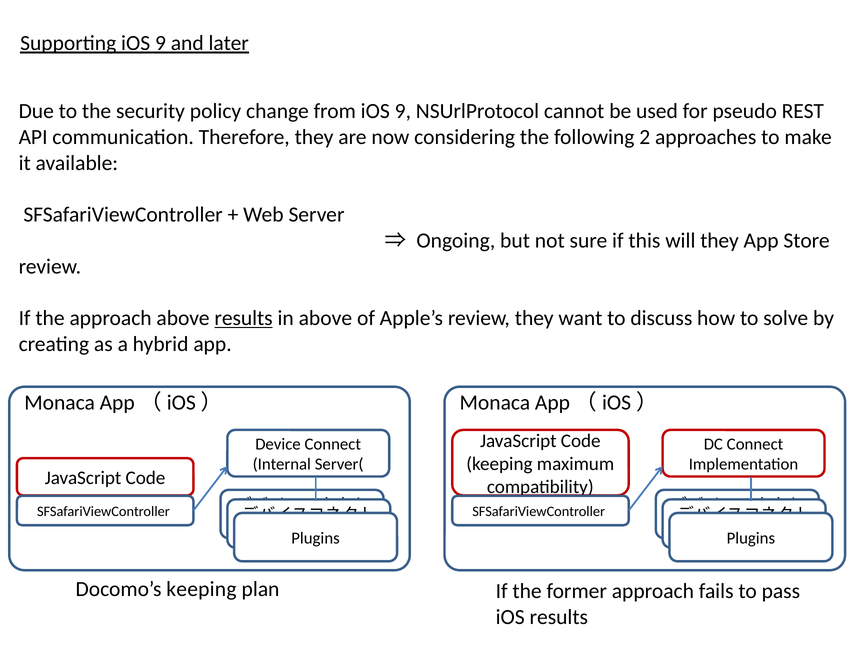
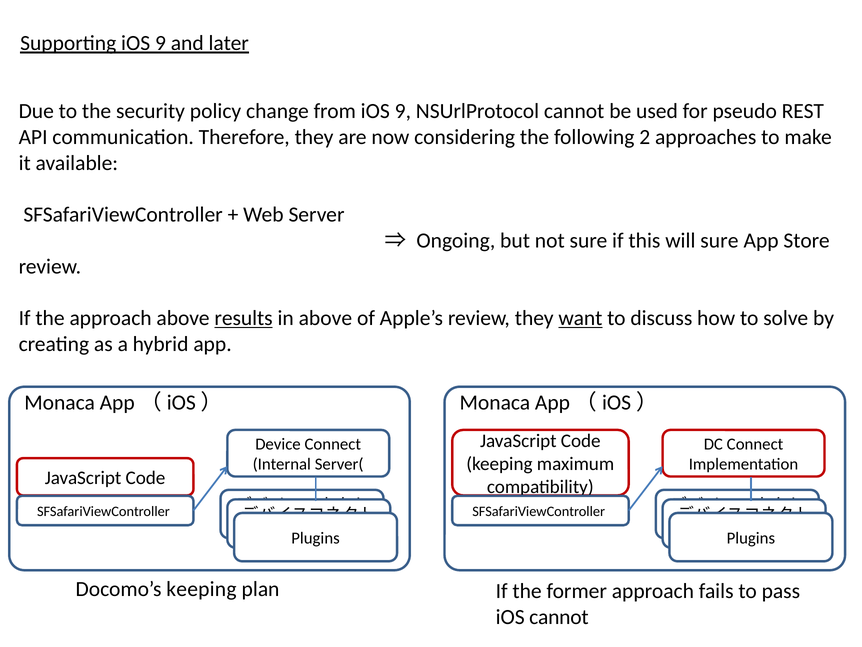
will they: they -> sure
want underline: none -> present
iOS results: results -> cannot
